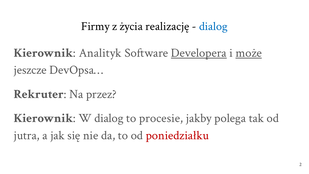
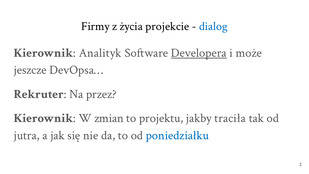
realizację: realizację -> projekcie
może underline: present -> none
W dialog: dialog -> zmian
procesie: procesie -> projektu
polega: polega -> traciła
poniedziałku colour: red -> blue
